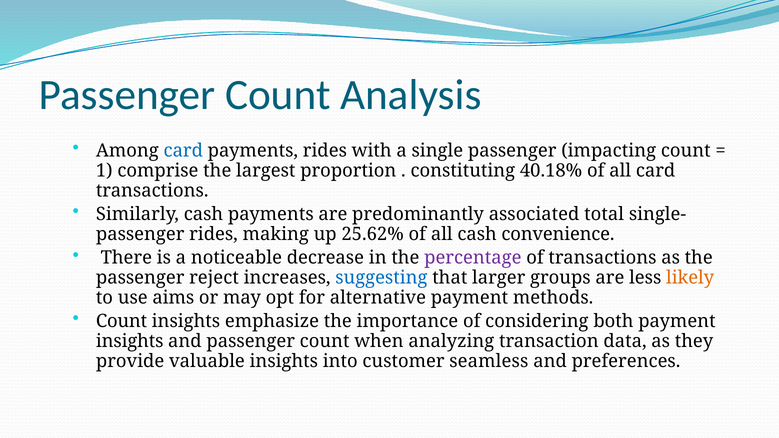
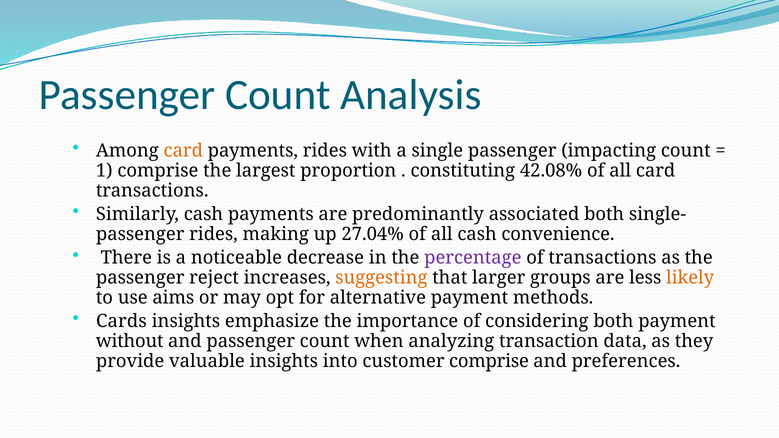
card at (183, 151) colour: blue -> orange
40.18%: 40.18% -> 42.08%
associated total: total -> both
25.62%: 25.62% -> 27.04%
suggesting colour: blue -> orange
Count at (122, 321): Count -> Cards
insights at (130, 341): insights -> without
customer seamless: seamless -> comprise
